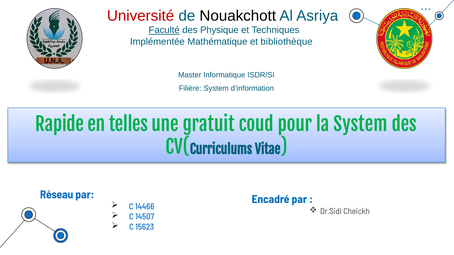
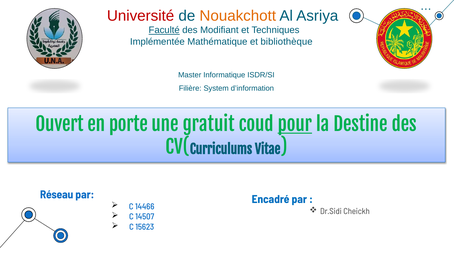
Nouakchott colour: black -> orange
Physique: Physique -> Modifiant
Rapide: Rapide -> Ouvert
telles: telles -> porte
pour underline: none -> present
la System: System -> Destine
